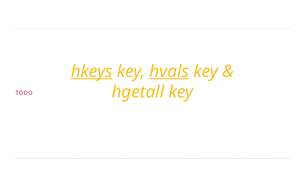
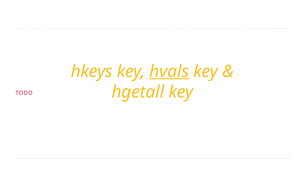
hkeys underline: present -> none
